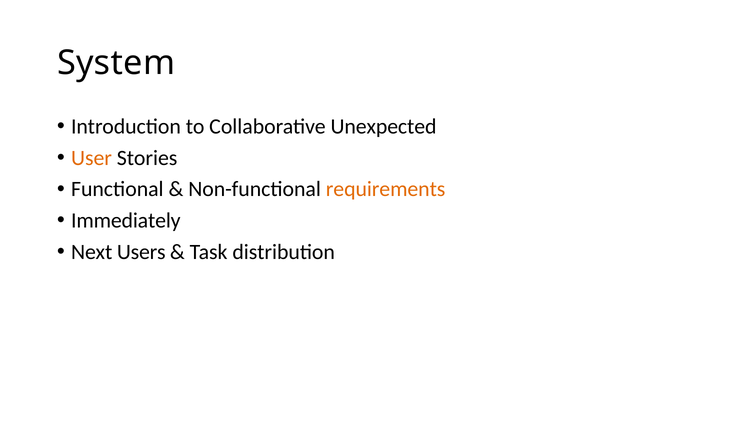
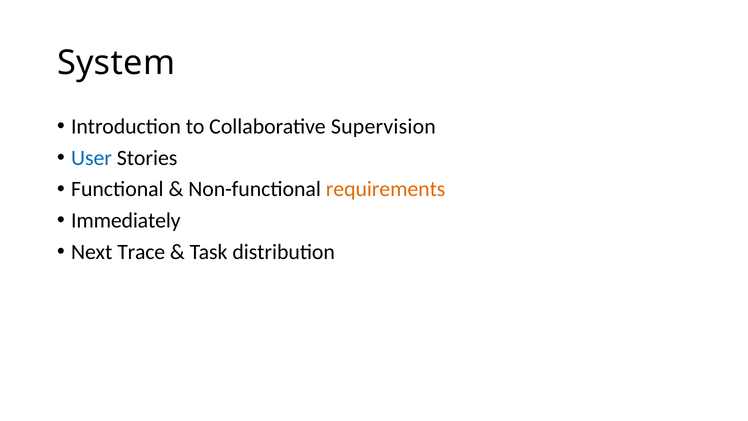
Unexpected: Unexpected -> Supervision
User colour: orange -> blue
Users: Users -> Trace
